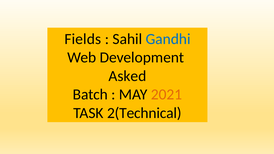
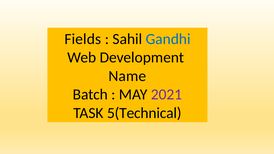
Asked: Asked -> Name
2021 colour: orange -> purple
2(Technical: 2(Technical -> 5(Technical
